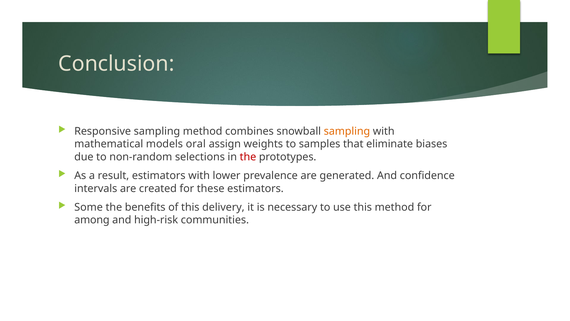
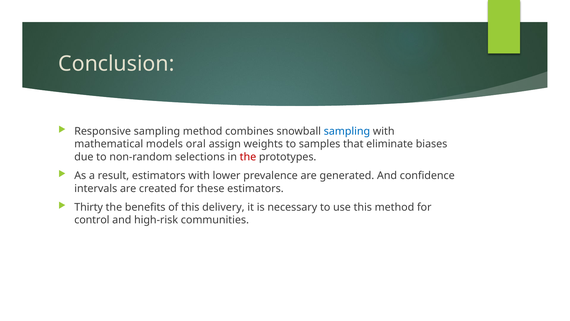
sampling at (347, 131) colour: orange -> blue
Some: Some -> Thirty
among: among -> control
